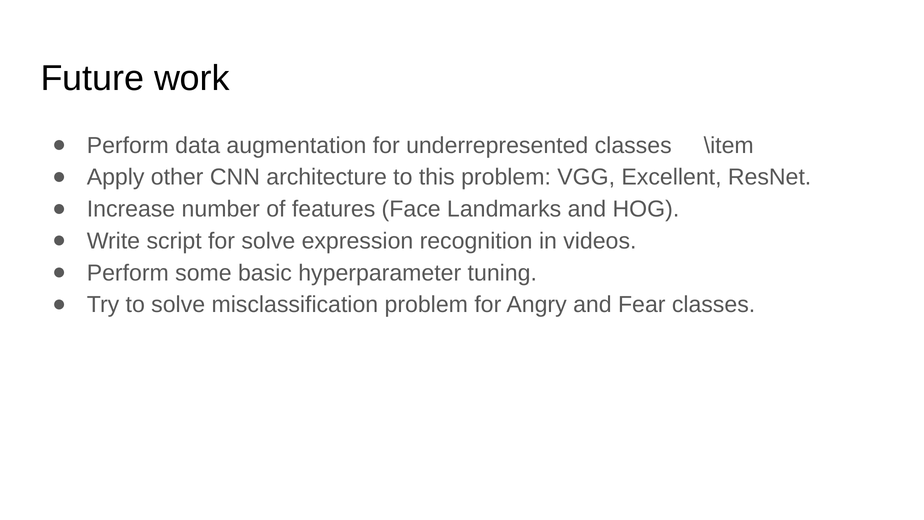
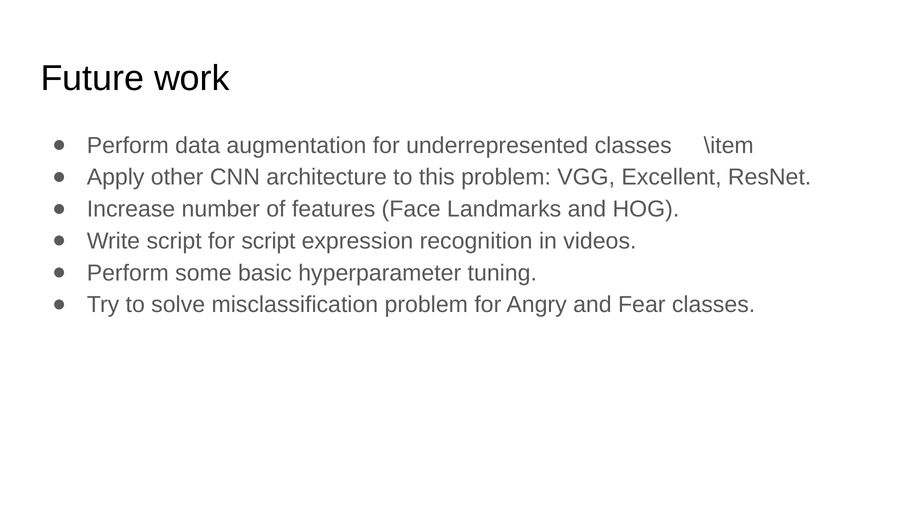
for solve: solve -> script
